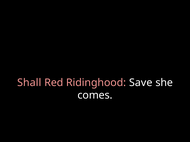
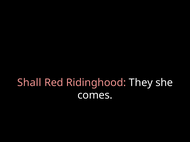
Save: Save -> They
